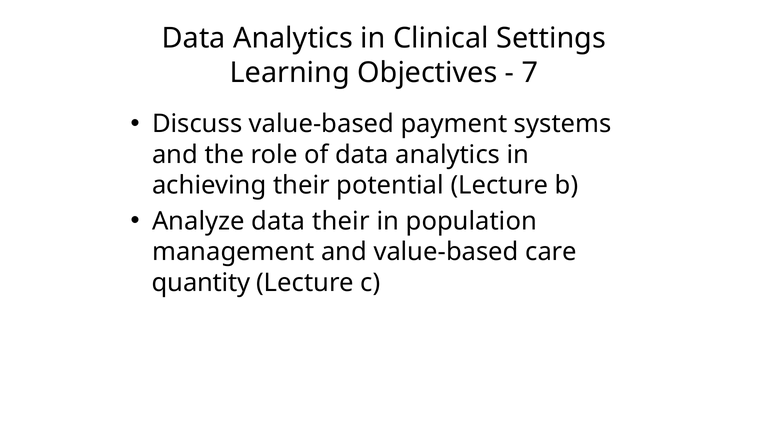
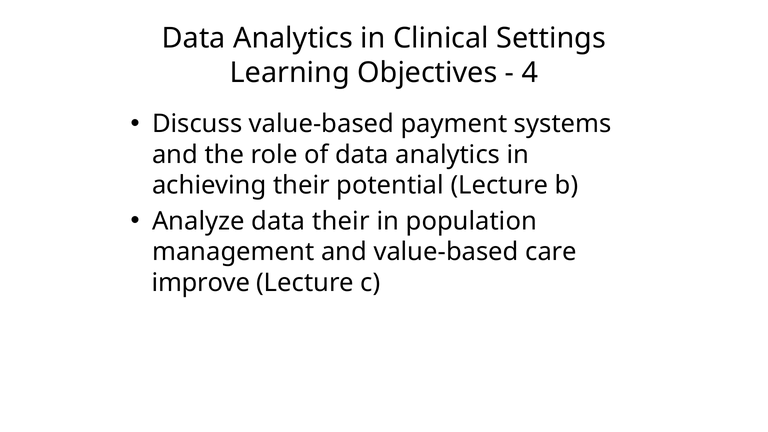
7: 7 -> 4
quantity: quantity -> improve
